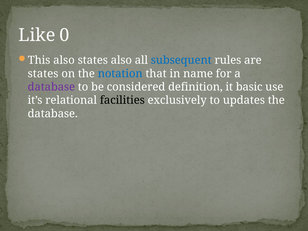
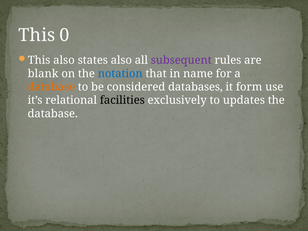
Like at (37, 35): Like -> This
subsequent colour: blue -> purple
states at (43, 74): states -> blank
database at (51, 87) colour: purple -> orange
definition: definition -> databases
basic: basic -> form
